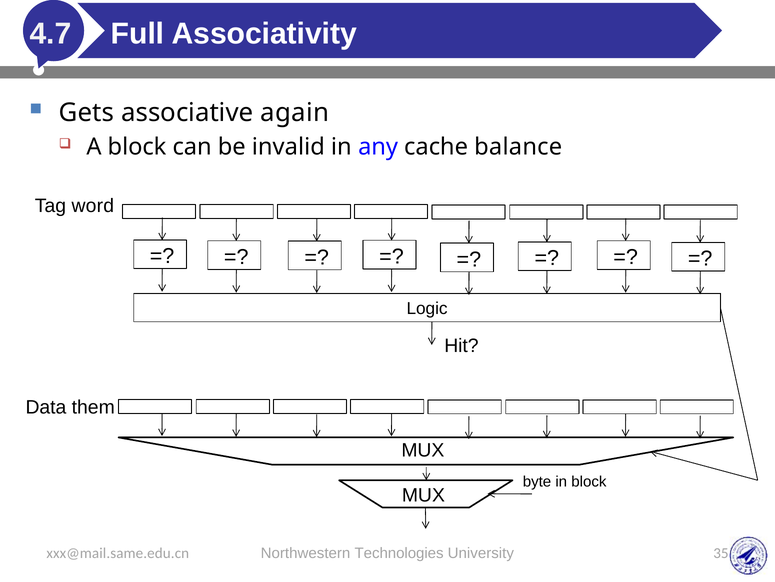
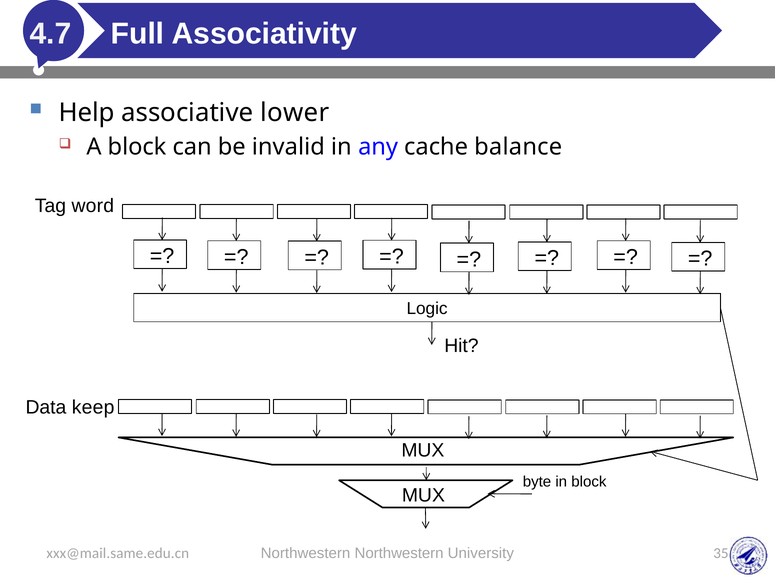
Gets: Gets -> Help
again: again -> lower
them: them -> keep
Northwestern Technologies: Technologies -> Northwestern
